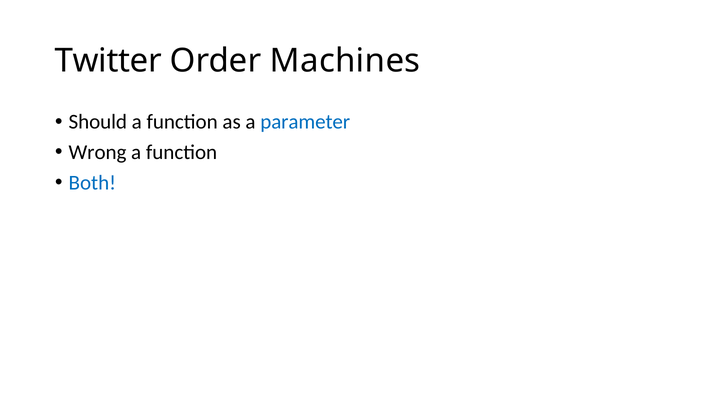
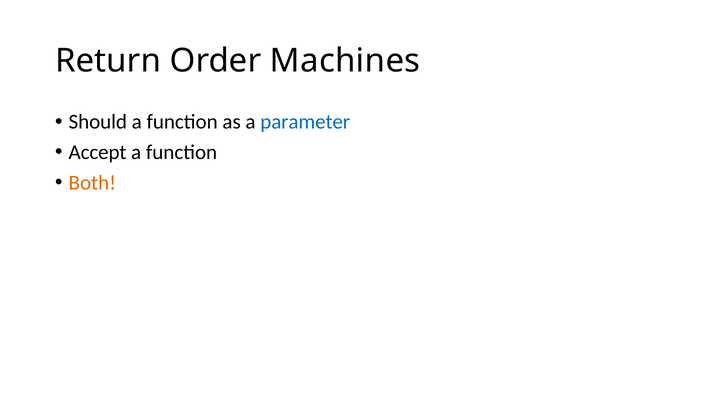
Twitter: Twitter -> Return
Wrong: Wrong -> Accept
Both colour: blue -> orange
